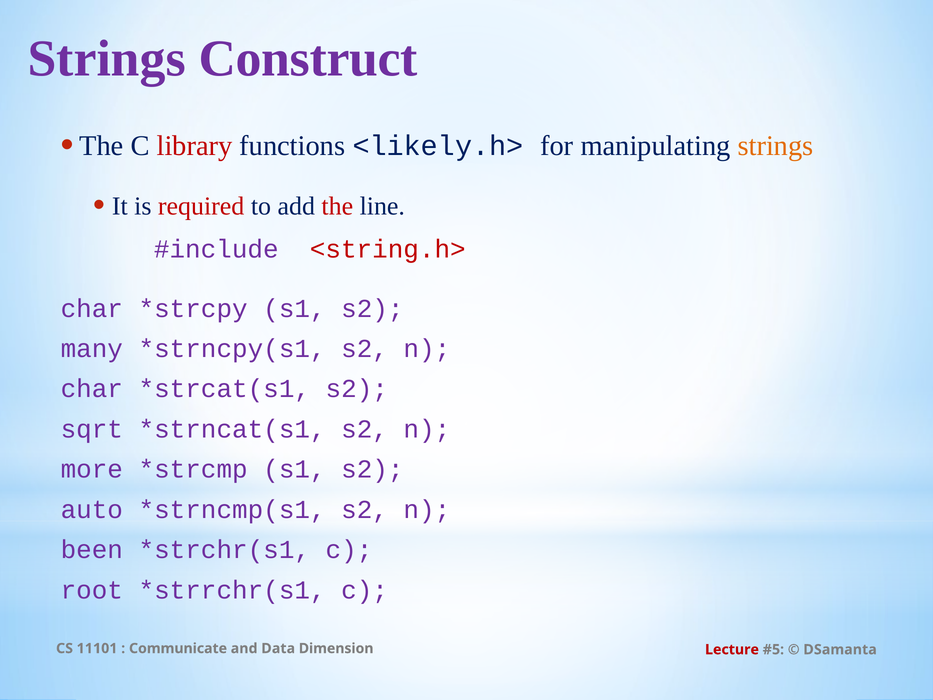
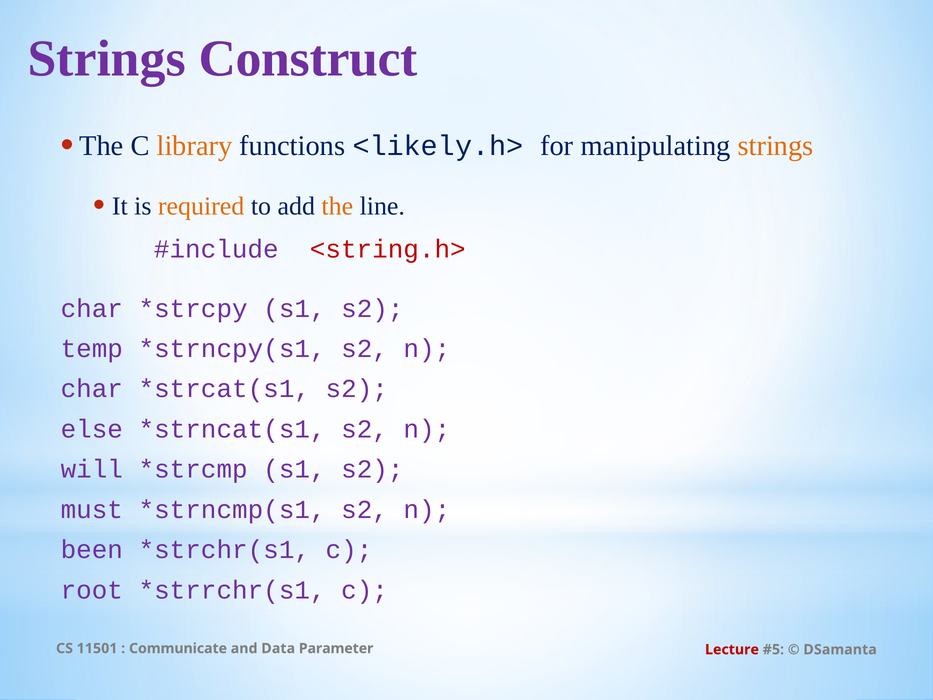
library colour: red -> orange
required colour: red -> orange
the at (337, 206) colour: red -> orange
many: many -> temp
sqrt: sqrt -> else
more: more -> will
auto: auto -> must
11101: 11101 -> 11501
Dimension: Dimension -> Parameter
